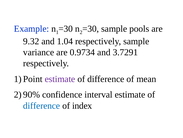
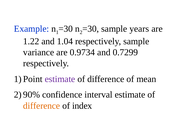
pools: pools -> years
9.32: 9.32 -> 1.22
3.7291: 3.7291 -> 0.7299
difference at (42, 105) colour: blue -> orange
